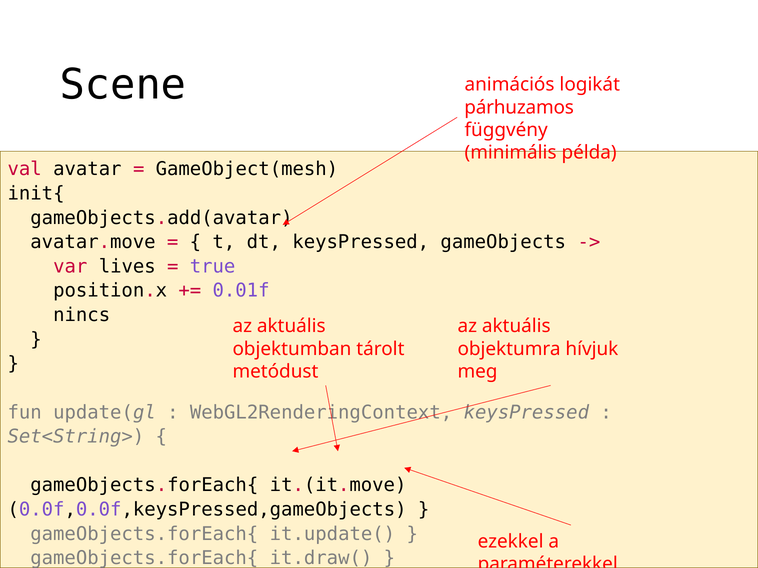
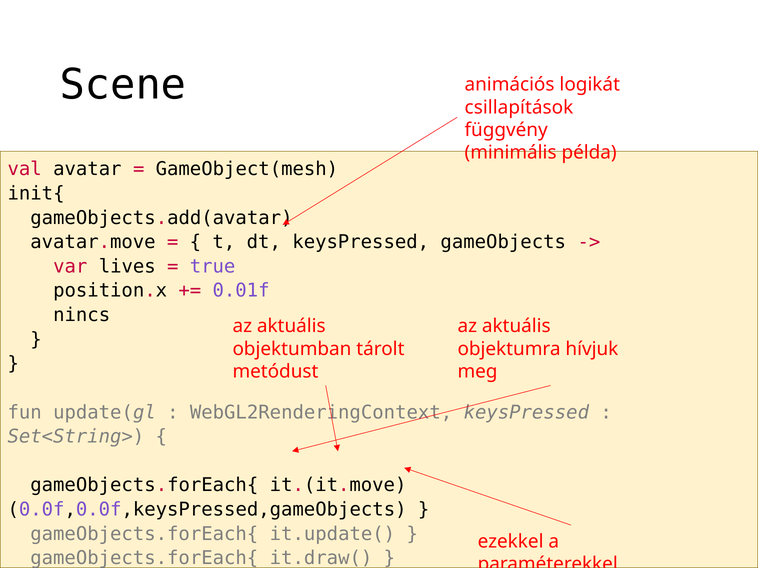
párhuzamos: párhuzamos -> csillapítások
